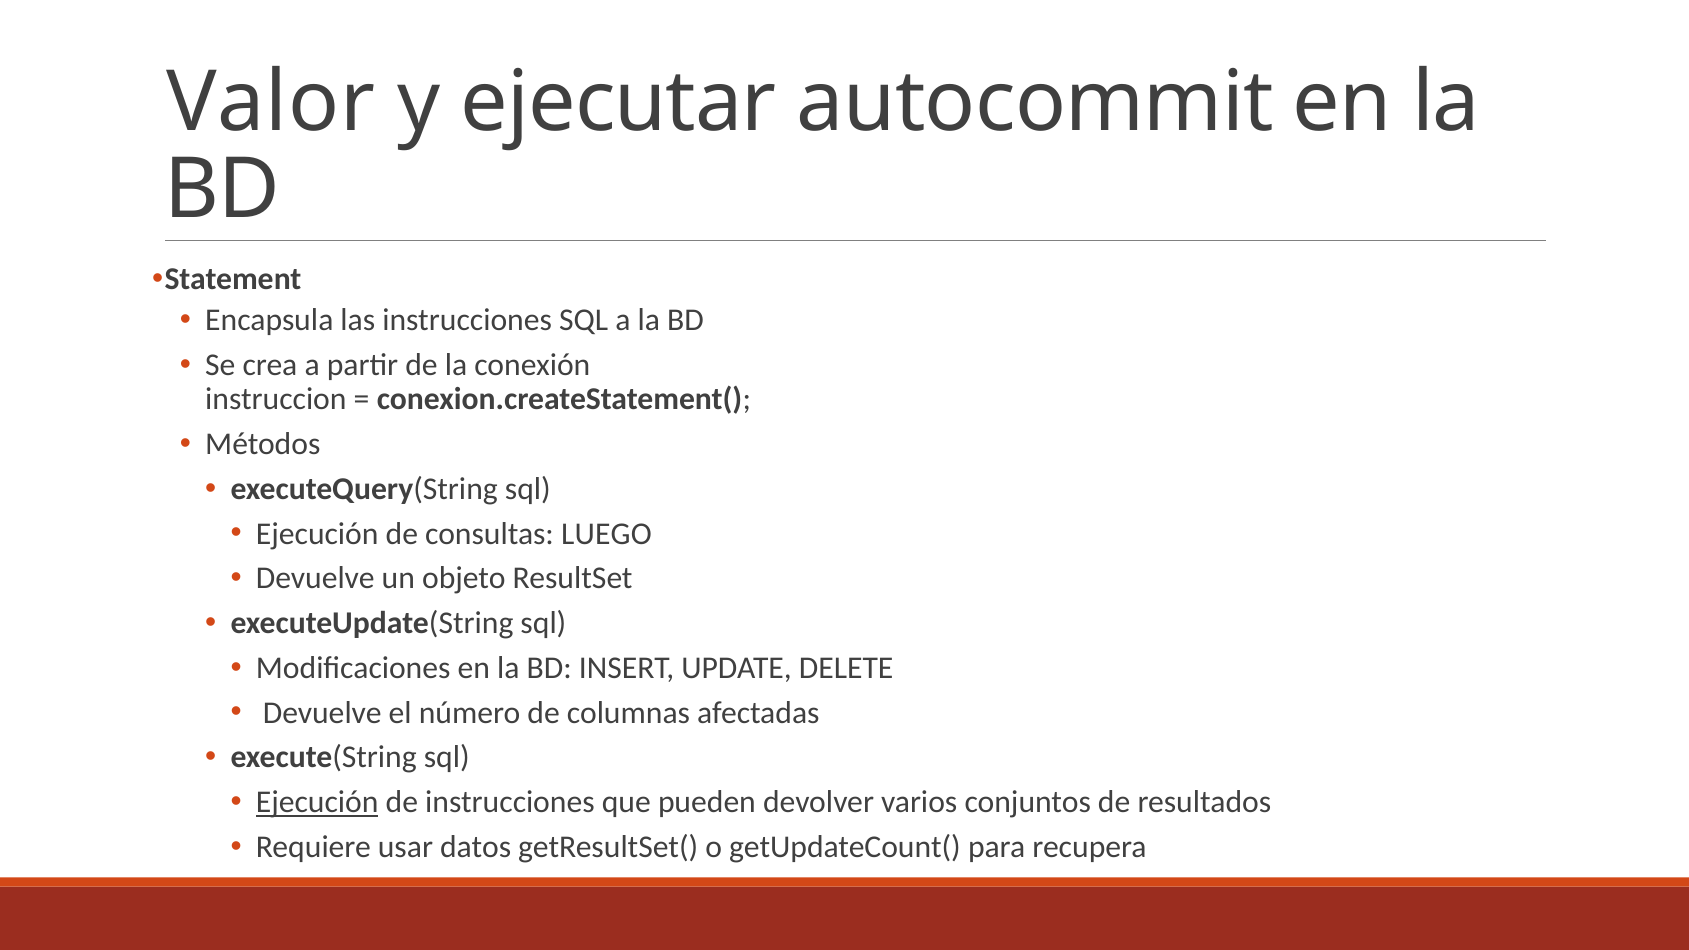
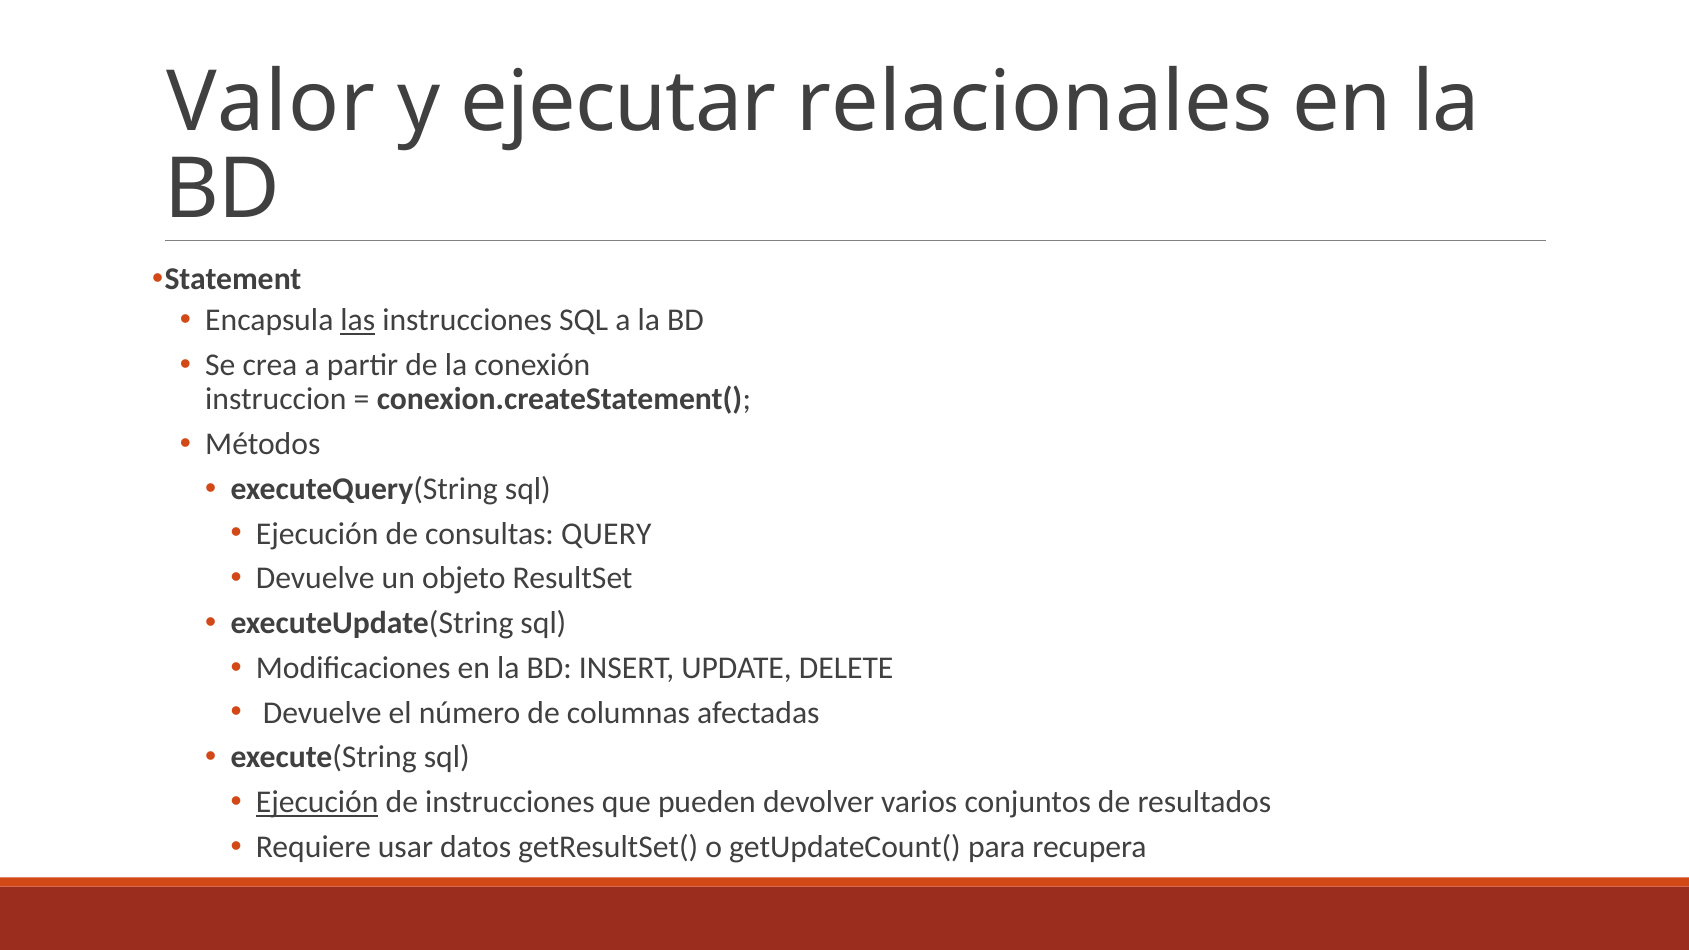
autocommit: autocommit -> relacionales
las underline: none -> present
LUEGO: LUEGO -> QUERY
